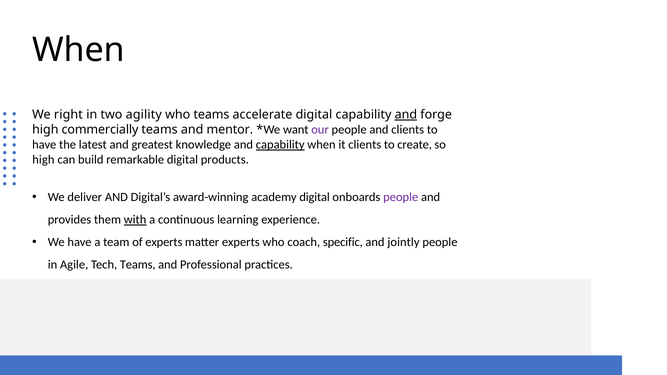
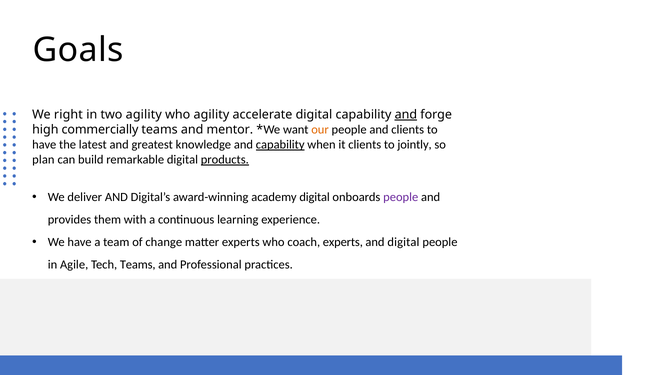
When at (78, 50): When -> Goals
who teams: teams -> agility
our colour: purple -> orange
create: create -> jointly
high at (43, 160): high -> plan
products underline: none -> present
with underline: present -> none
of experts: experts -> change
coach specific: specific -> experts
and jointly: jointly -> digital
